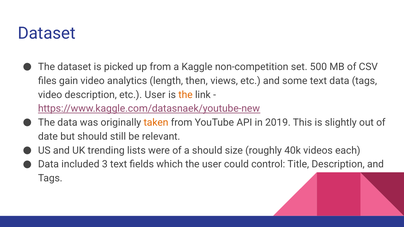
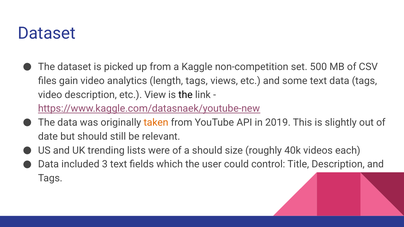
length then: then -> tags
etc User: User -> View
the at (186, 95) colour: orange -> black
